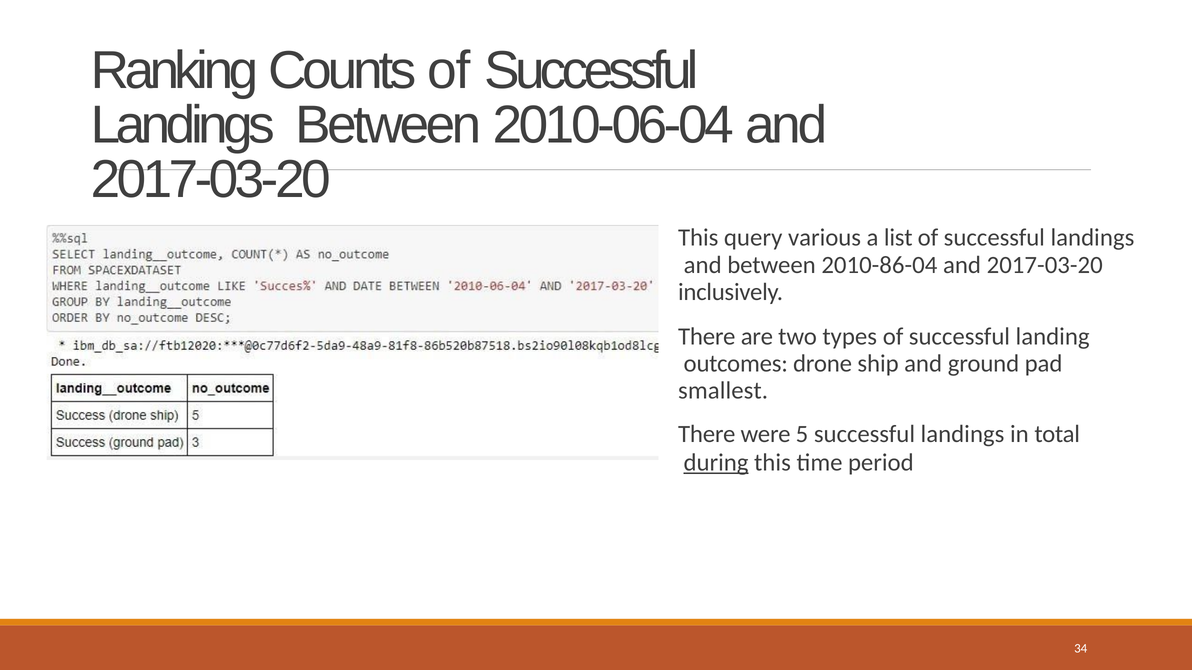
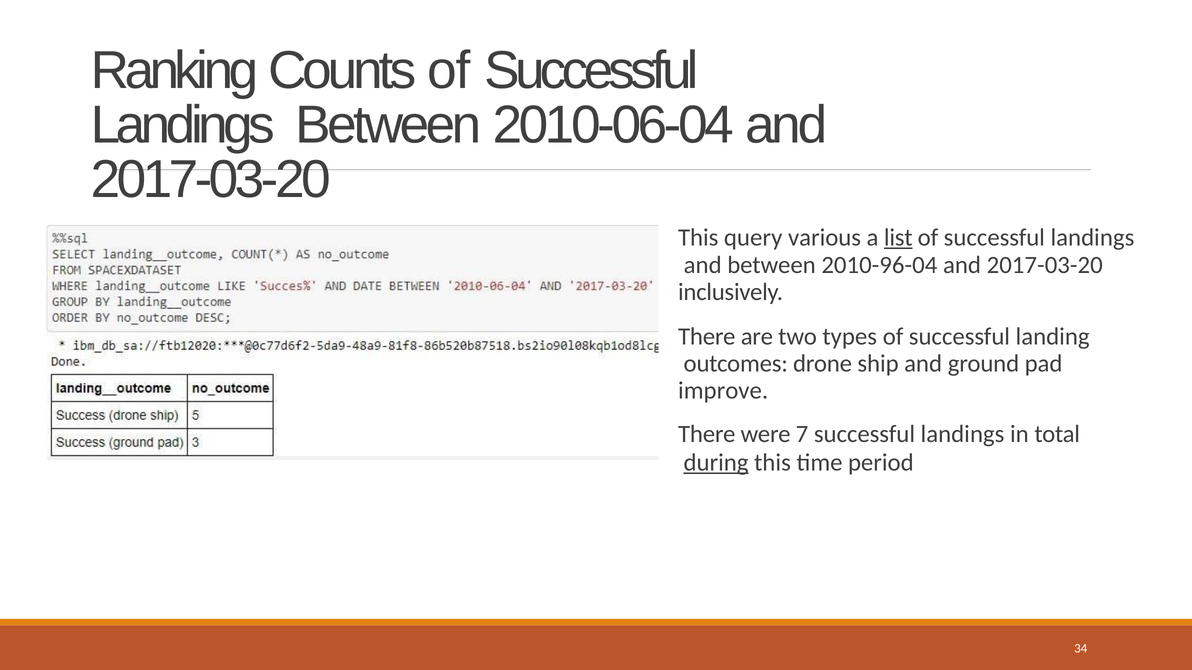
list underline: none -> present
2010-86-04: 2010-86-04 -> 2010-96-04
smallest: smallest -> improve
5: 5 -> 7
